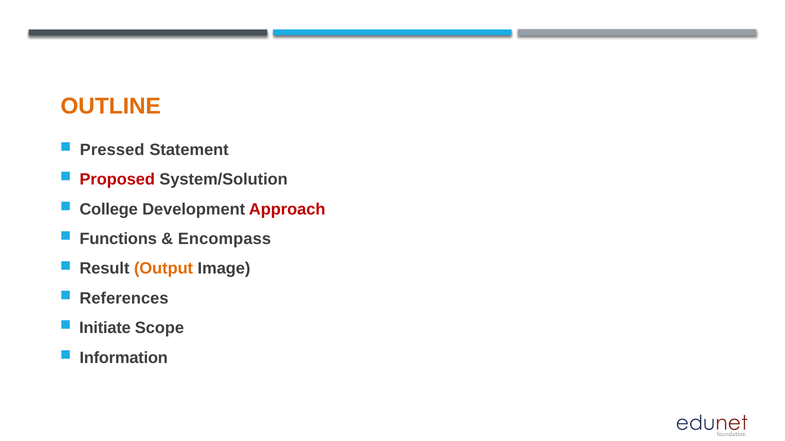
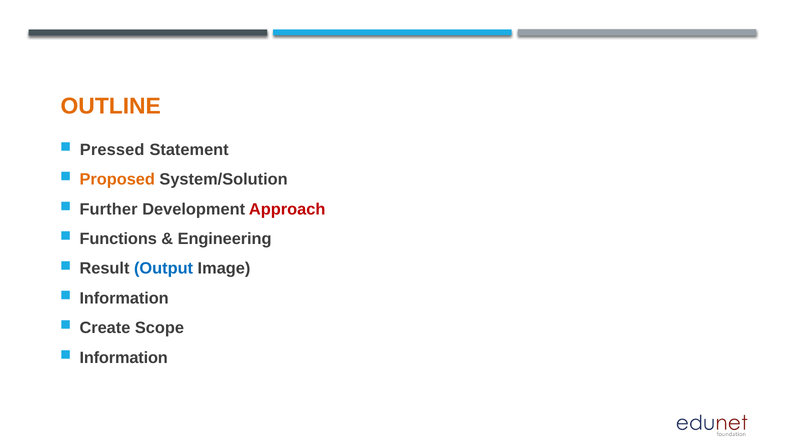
Proposed colour: red -> orange
College: College -> Further
Encompass: Encompass -> Engineering
Output colour: orange -> blue
References at (124, 299): References -> Information
Initiate: Initiate -> Create
